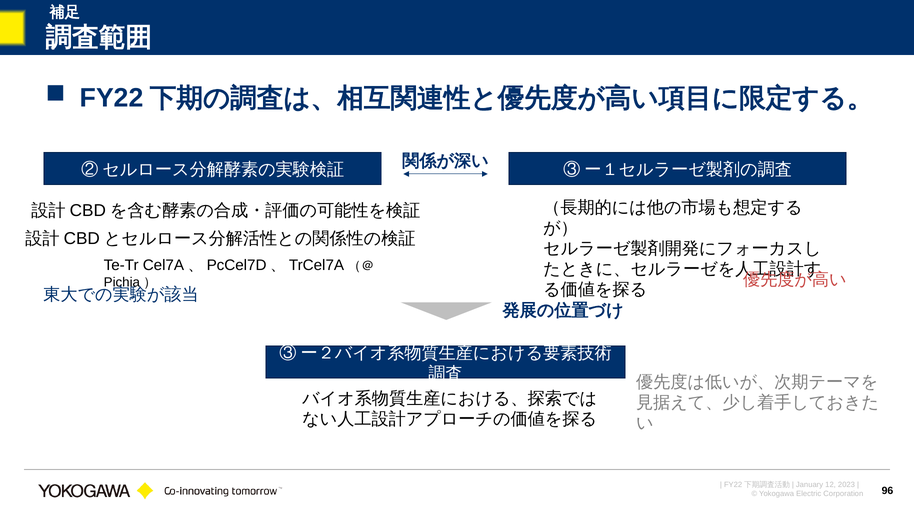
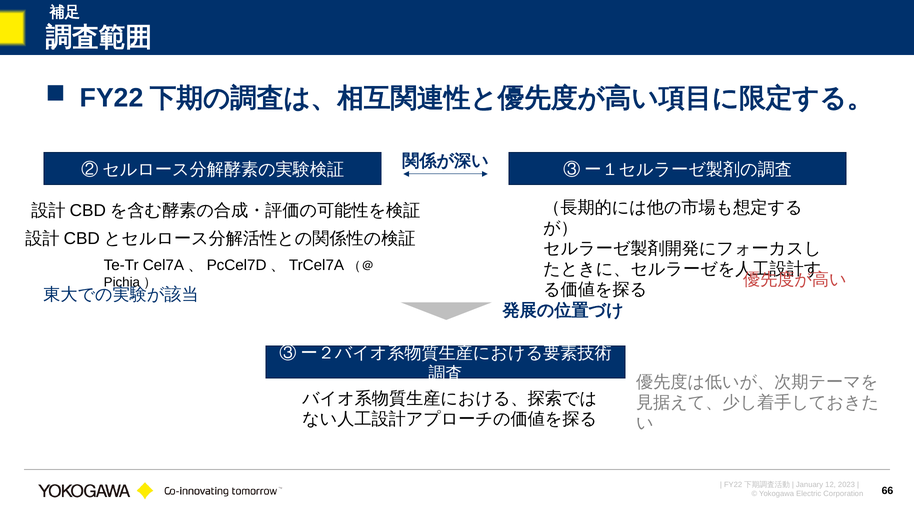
96: 96 -> 66
